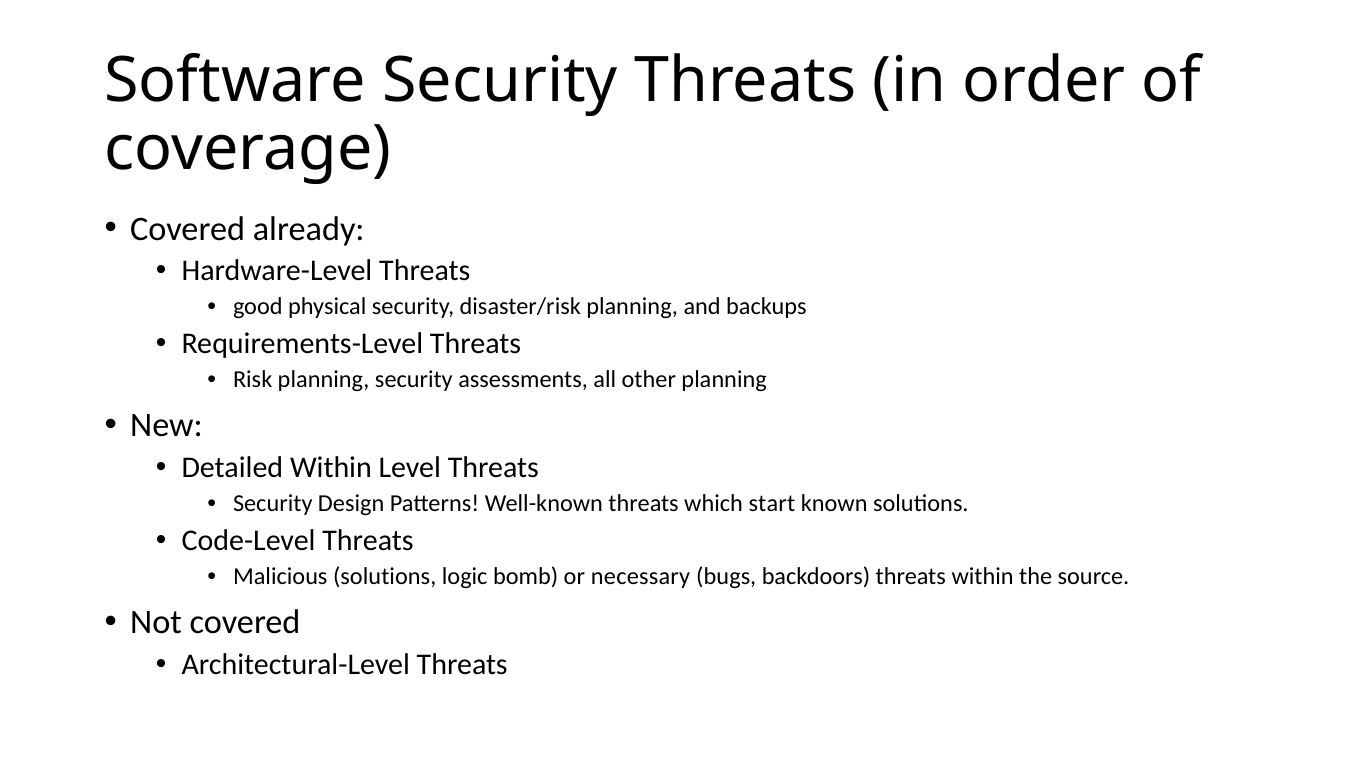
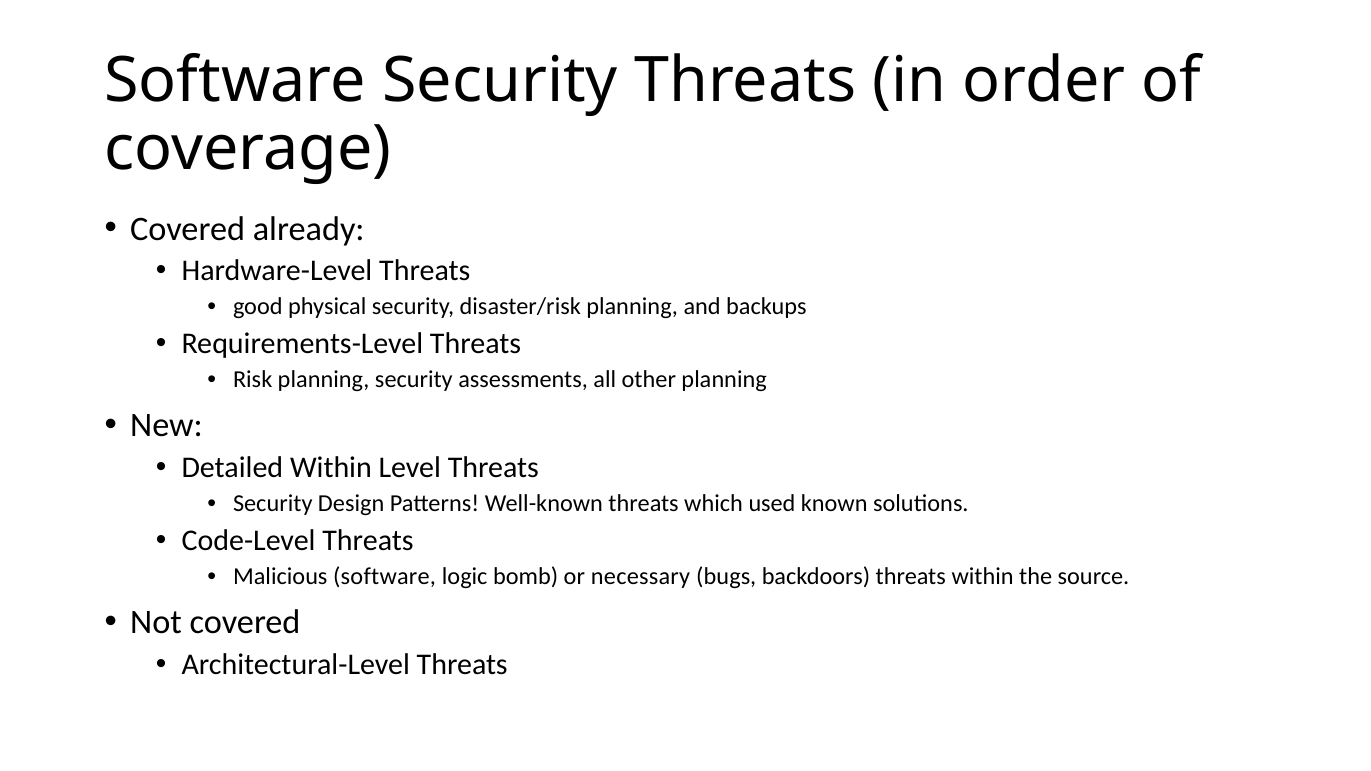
start: start -> used
Malicious solutions: solutions -> software
